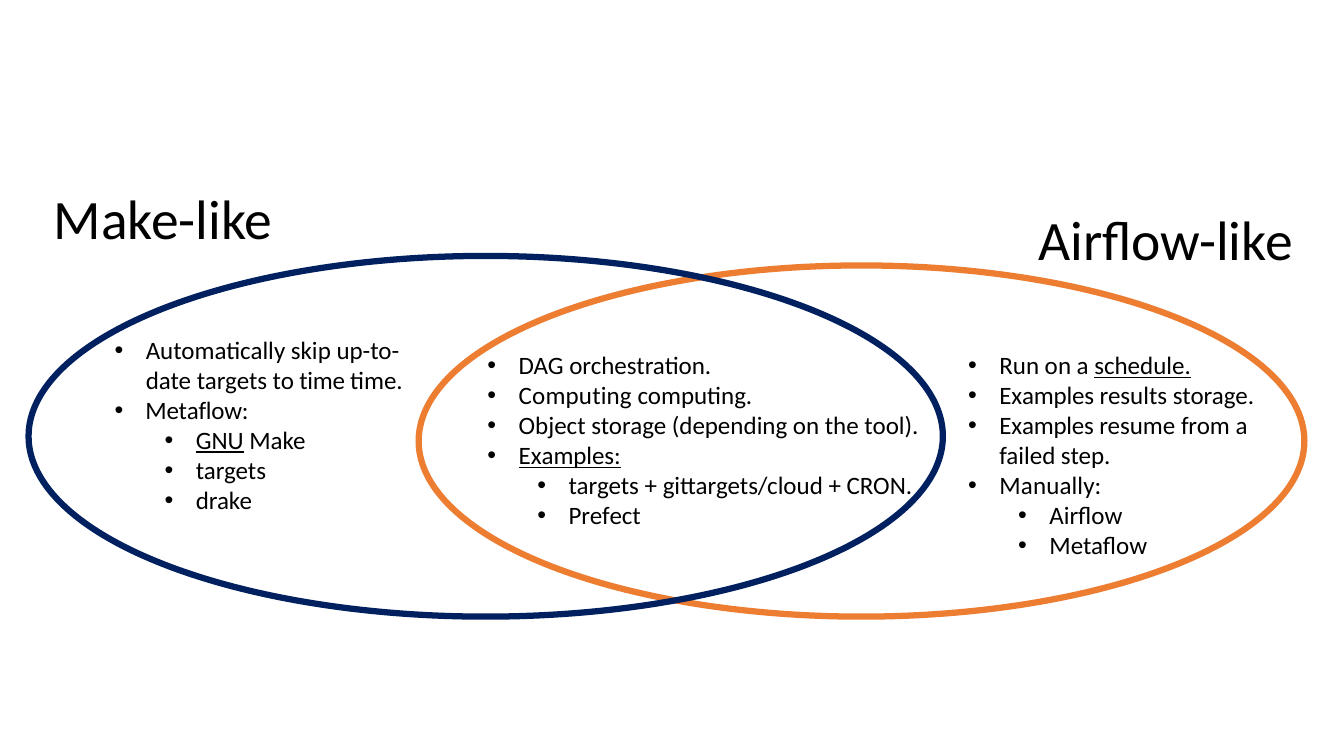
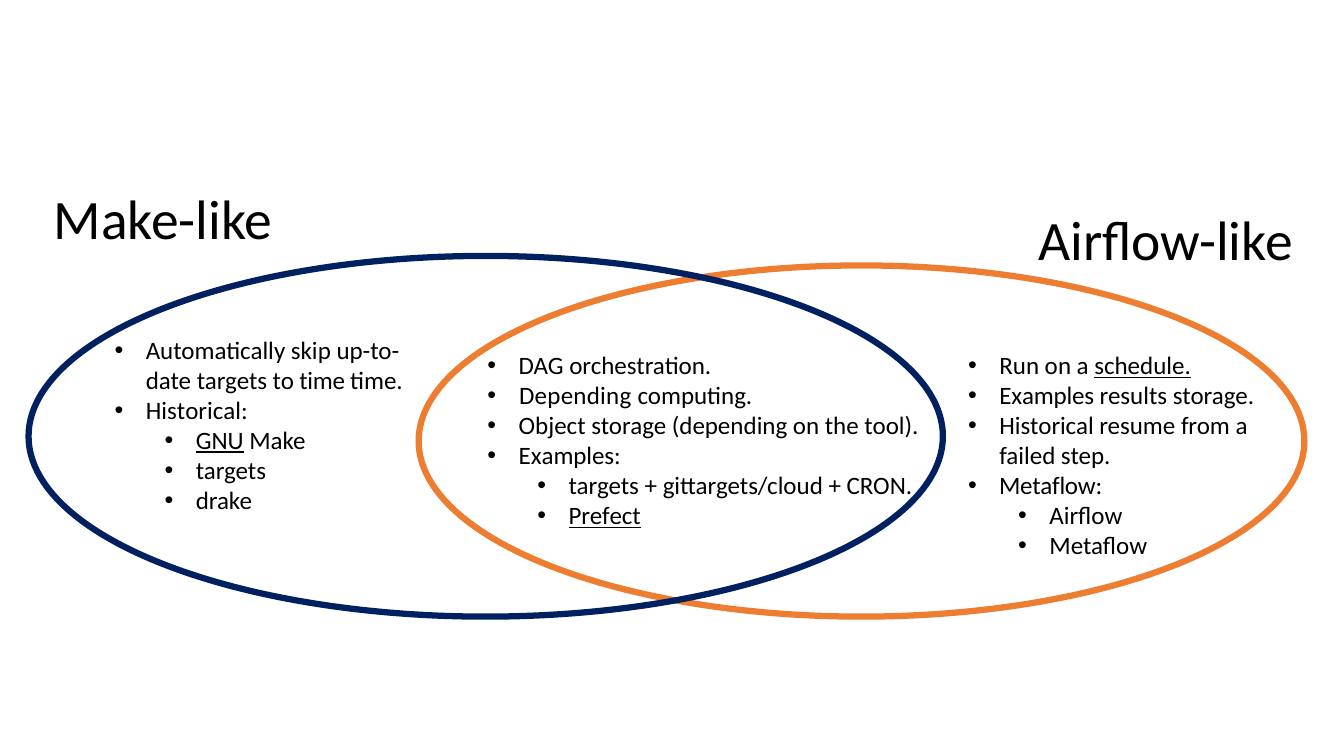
Computing at (575, 396): Computing -> Depending
Metaflow at (197, 411): Metaflow -> Historical
Examples at (1047, 426): Examples -> Historical
Examples at (570, 456) underline: present -> none
Manually at (1050, 486): Manually -> Metaflow
Prefect underline: none -> present
